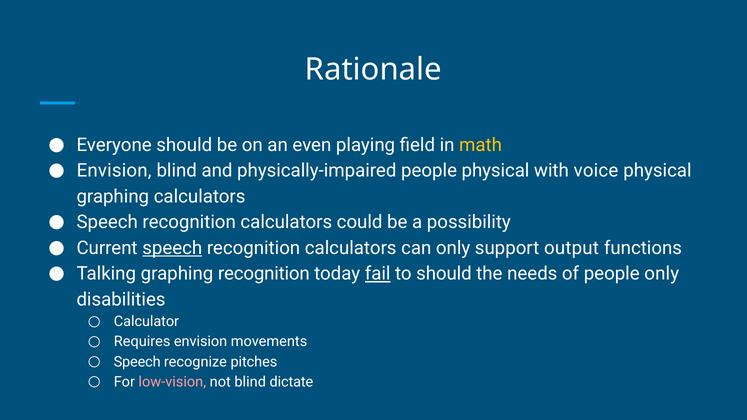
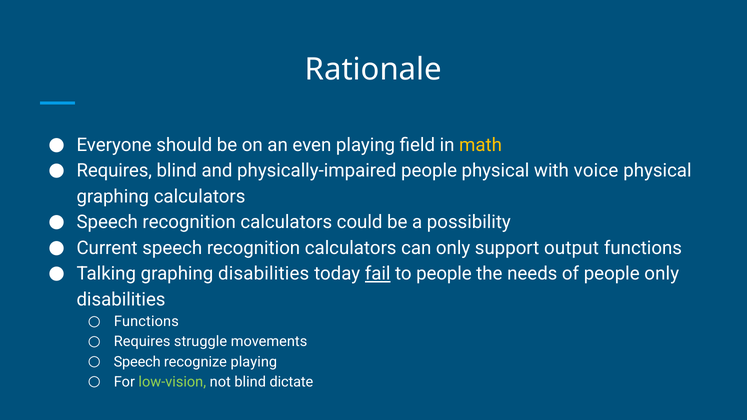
Envision at (114, 171): Envision -> Requires
speech at (172, 248) underline: present -> none
graphing recognition: recognition -> disabilities
to should: should -> people
Calculator at (146, 322): Calculator -> Functions
Requires envision: envision -> struggle
recognize pitches: pitches -> playing
low-vision colour: pink -> light green
